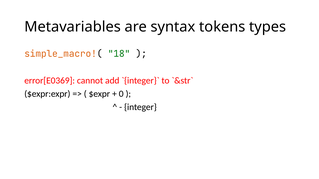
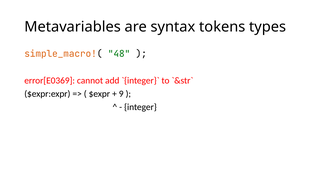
18: 18 -> 48
0: 0 -> 9
